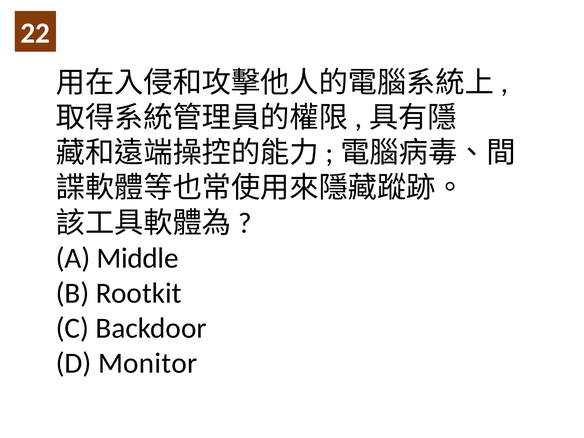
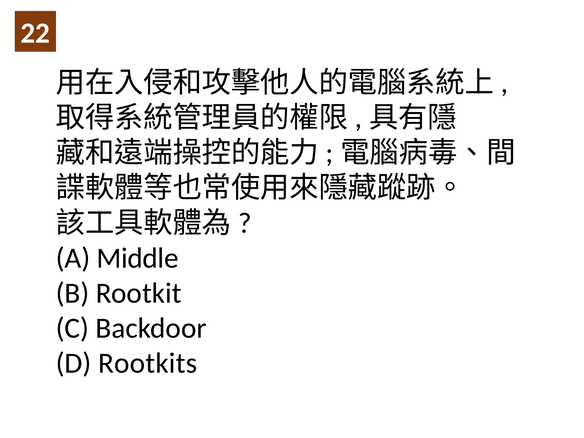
Monitor: Monitor -> Rootkits
